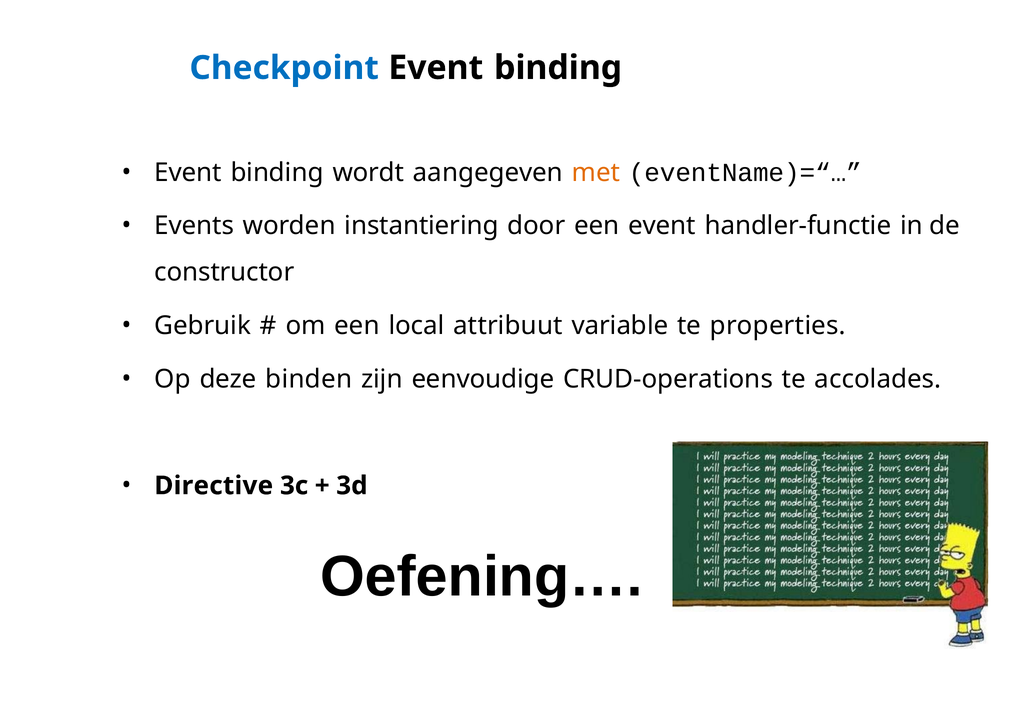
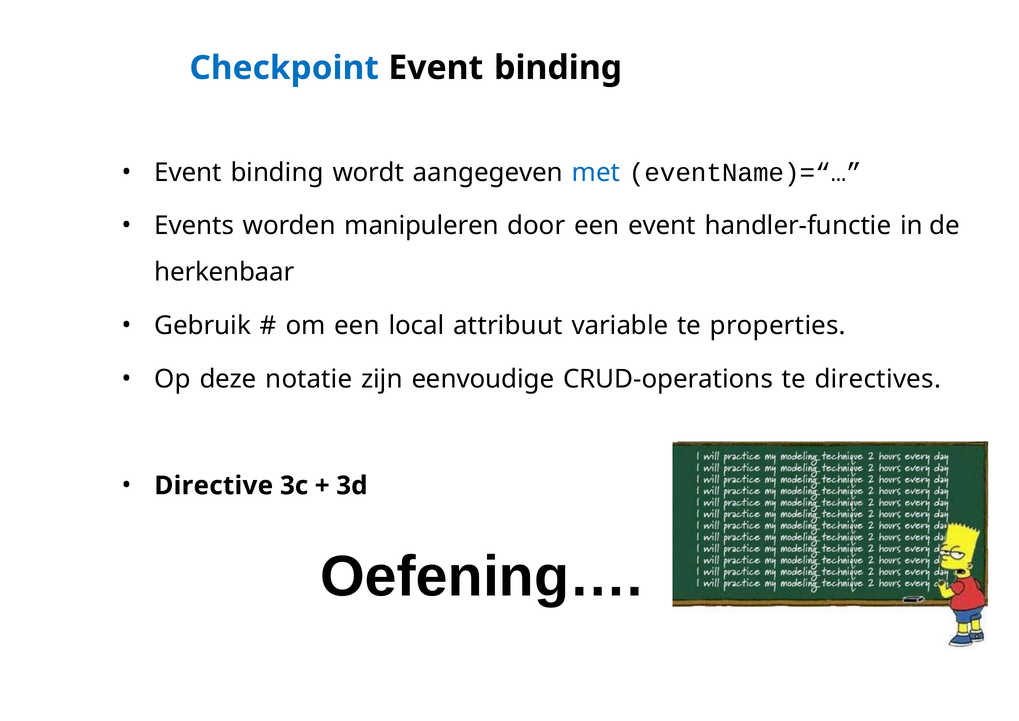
met colour: orange -> blue
instantiering: instantiering -> manipuleren
constructor: constructor -> herkenbaar
binden: binden -> notatie
accolades: accolades -> directives
